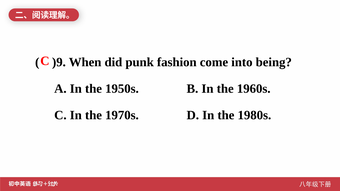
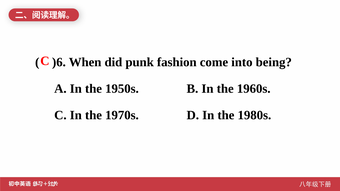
)9: )9 -> )6
